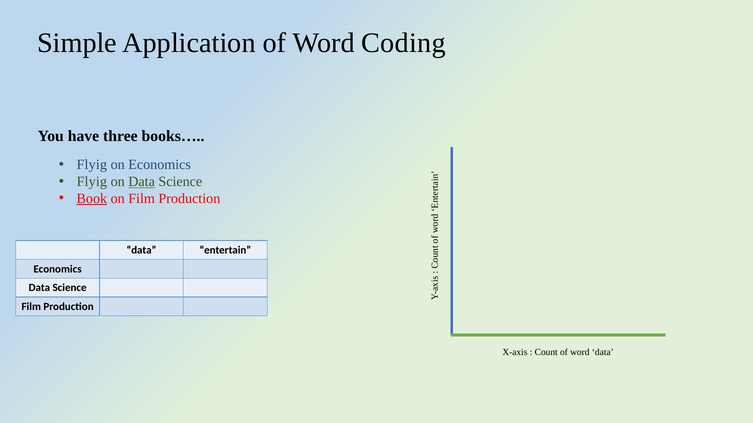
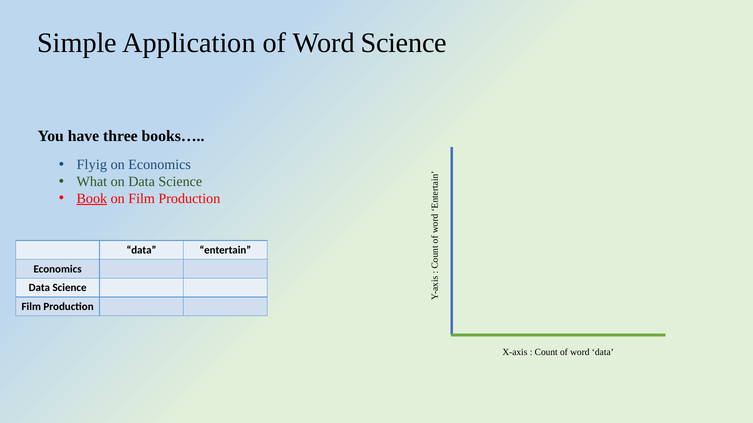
Word Coding: Coding -> Science
Flyig at (92, 182): Flyig -> What
Data at (142, 182) underline: present -> none
